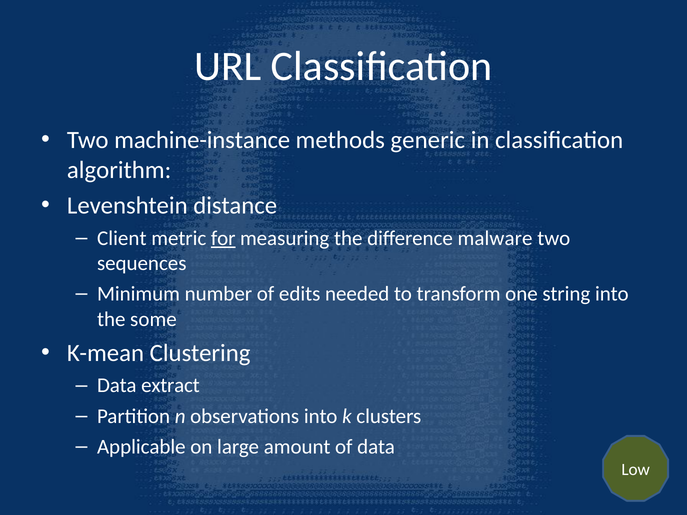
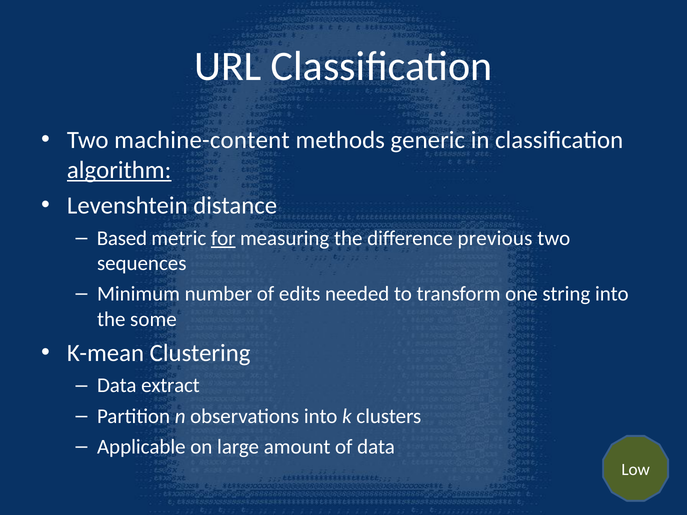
machine-instance: machine-instance -> machine-content
algorithm underline: none -> present
Client: Client -> Based
malware: malware -> previous
